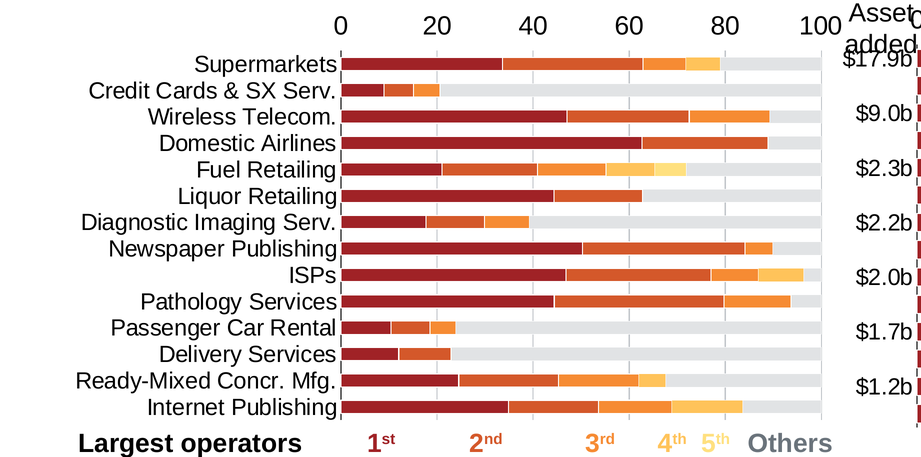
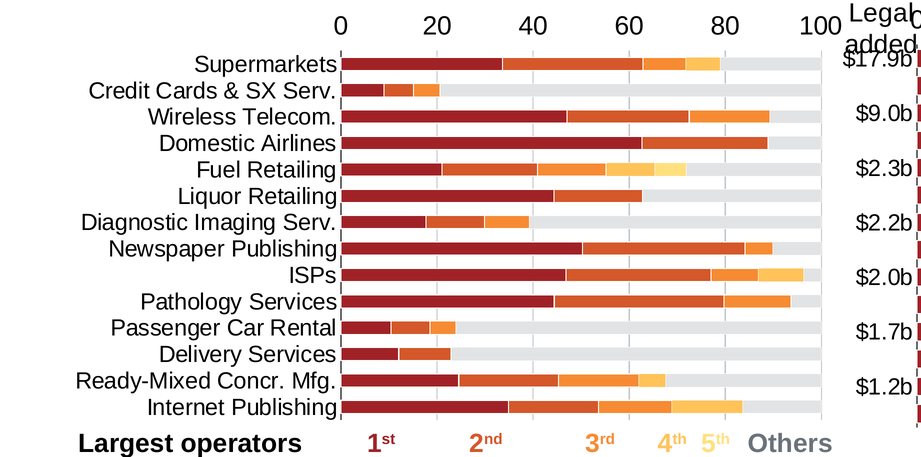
Asset: Asset -> Legal
